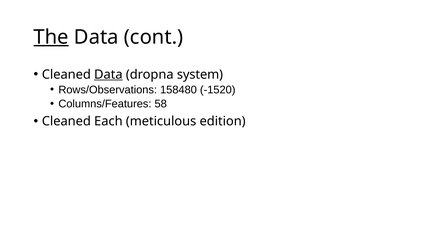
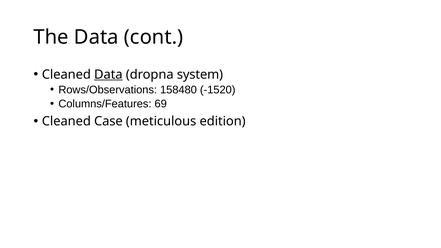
The underline: present -> none
58: 58 -> 69
Each: Each -> Case
